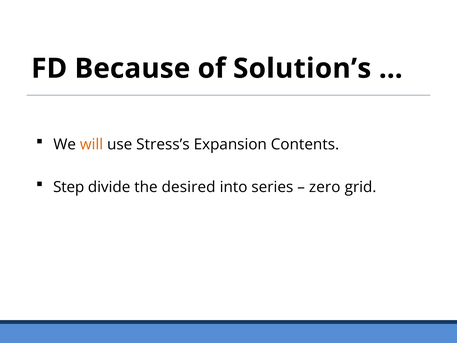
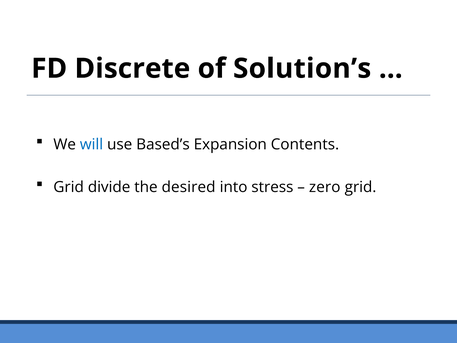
Because: Because -> Discrete
will colour: orange -> blue
Stress’s: Stress’s -> Based’s
Step at (69, 187): Step -> Grid
series: series -> stress
